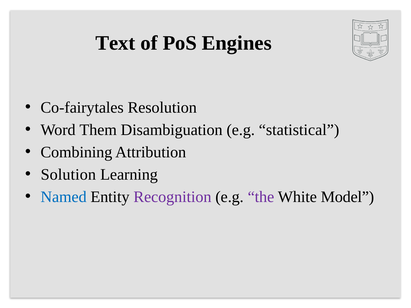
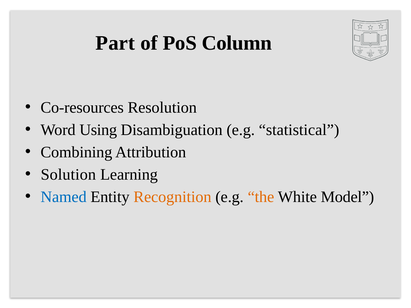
Text: Text -> Part
Engines: Engines -> Column
Co-fairytales: Co-fairytales -> Co-resources
Them: Them -> Using
Recognition colour: purple -> orange
the colour: purple -> orange
